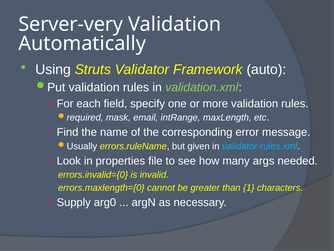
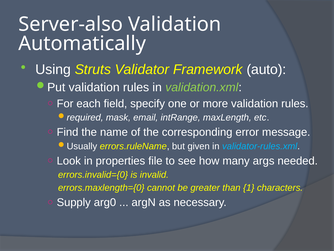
Server-very: Server-very -> Server-also
